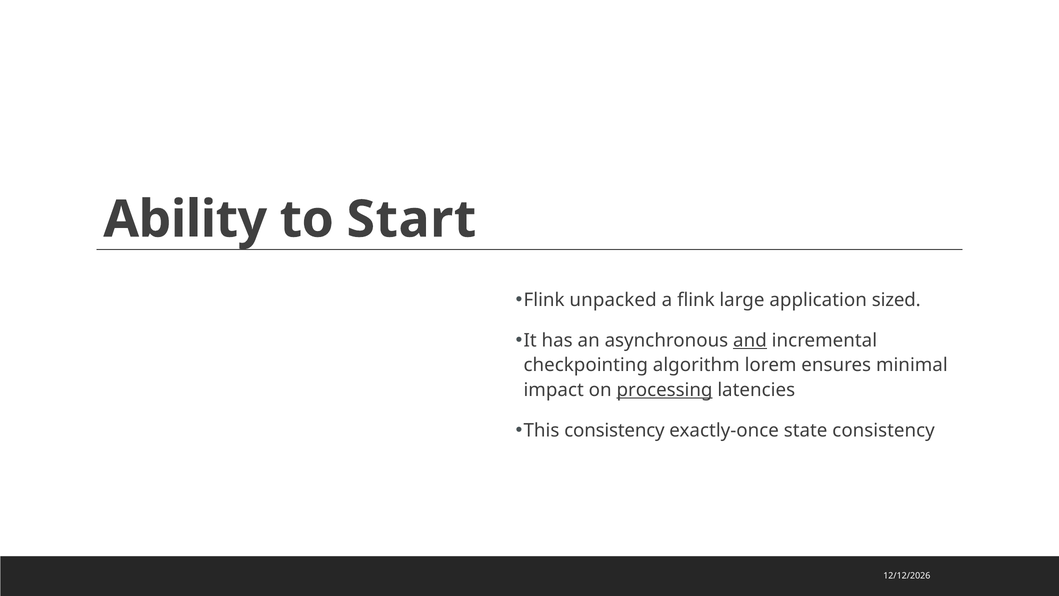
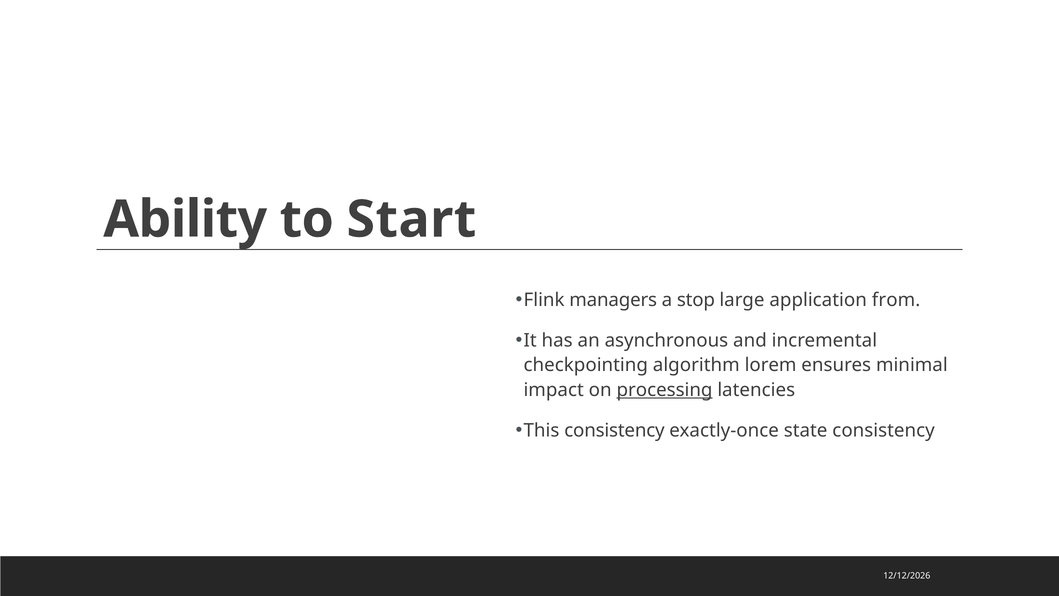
unpacked: unpacked -> managers
a flink: flink -> stop
sized: sized -> from
and underline: present -> none
